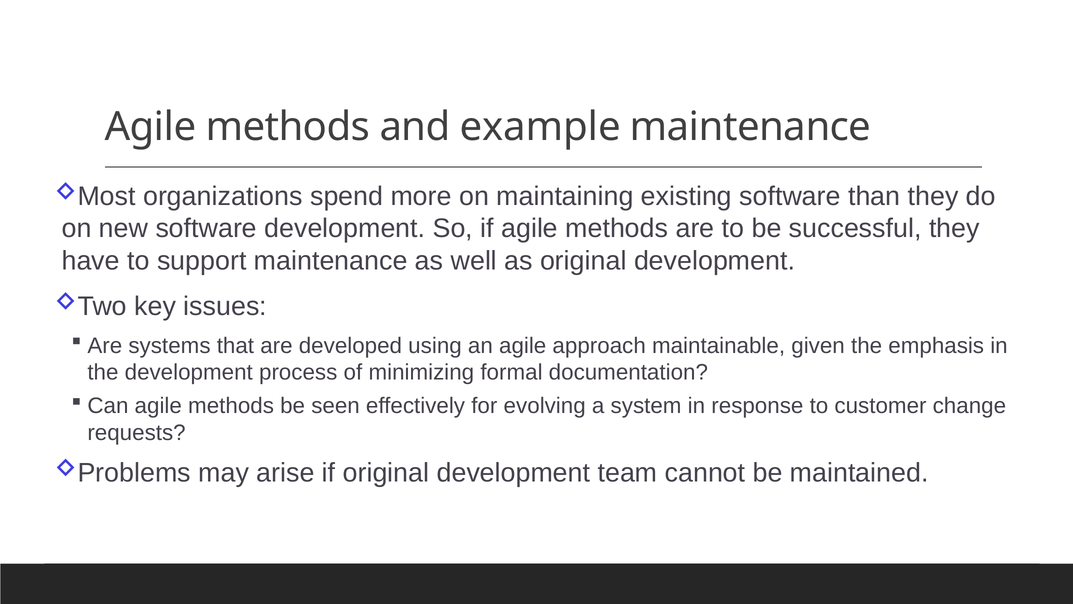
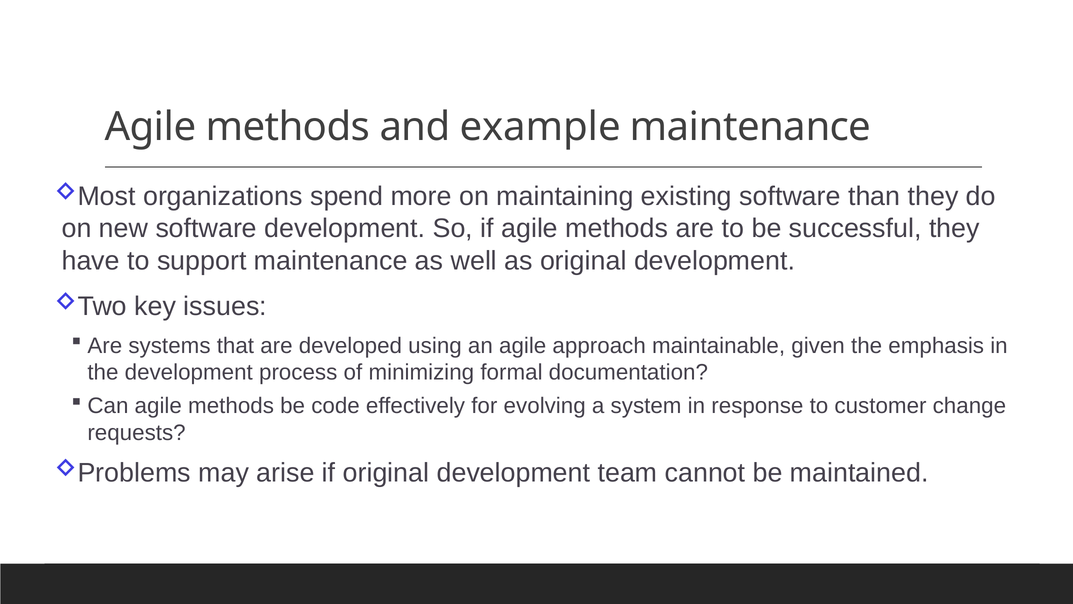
seen: seen -> code
